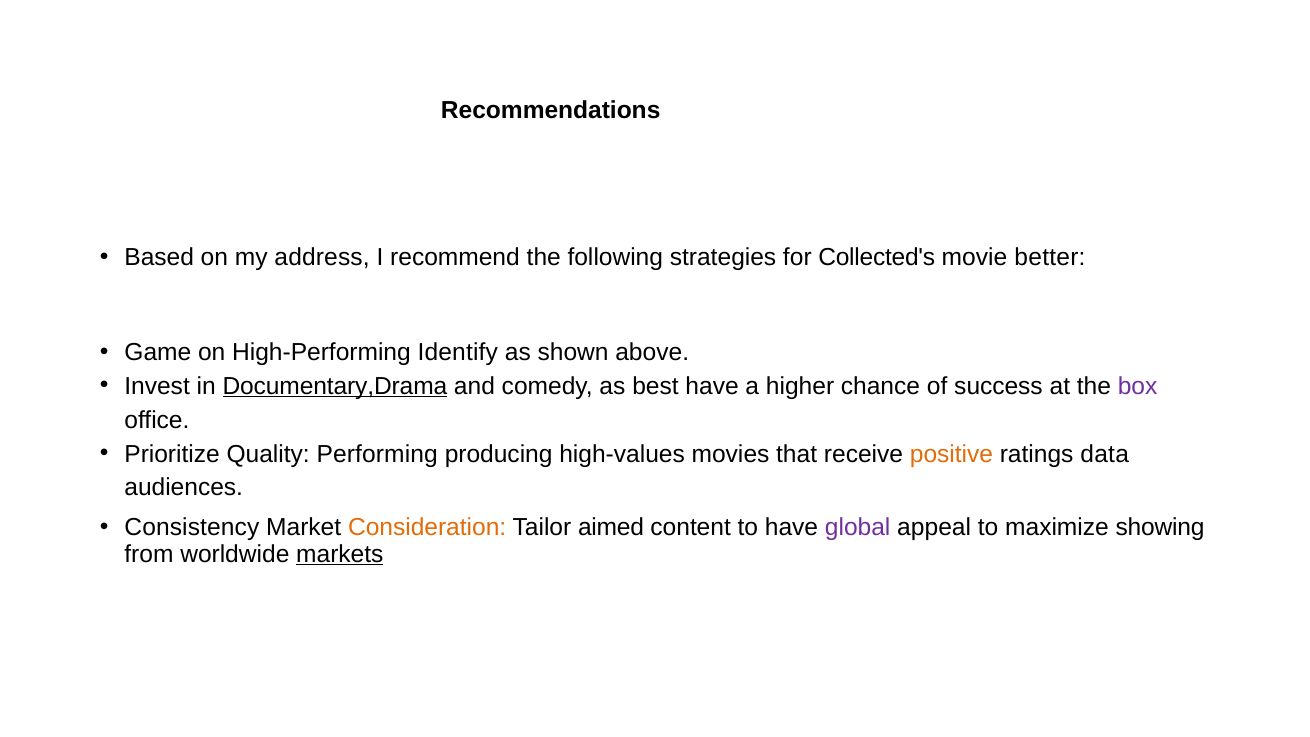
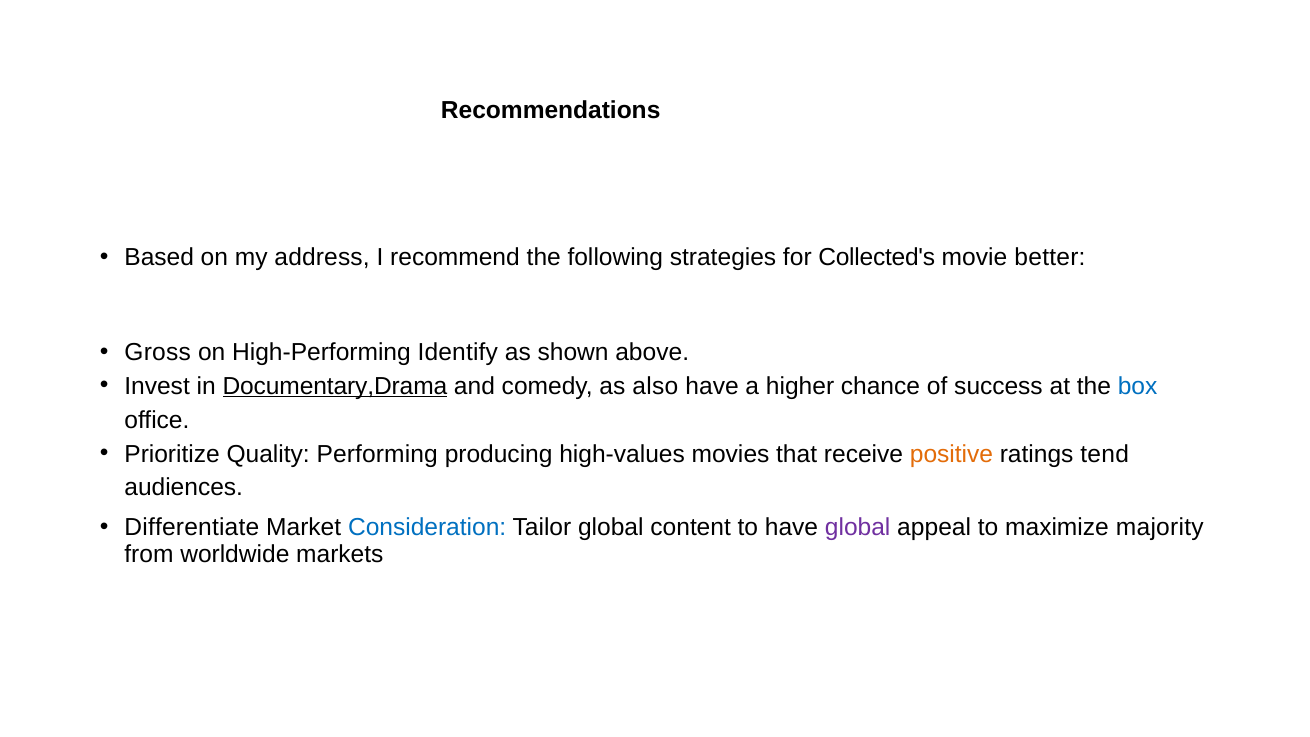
Game: Game -> Gross
best: best -> also
box colour: purple -> blue
data: data -> tend
Consistency: Consistency -> Differentiate
Consideration colour: orange -> blue
Tailor aimed: aimed -> global
showing: showing -> majority
markets underline: present -> none
